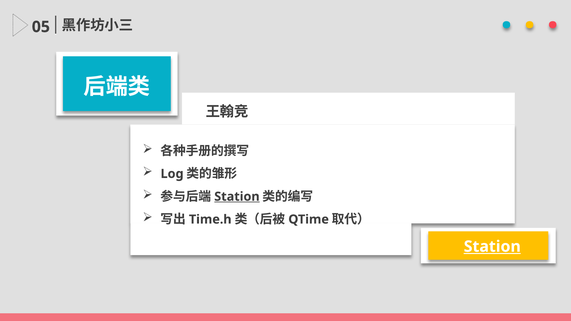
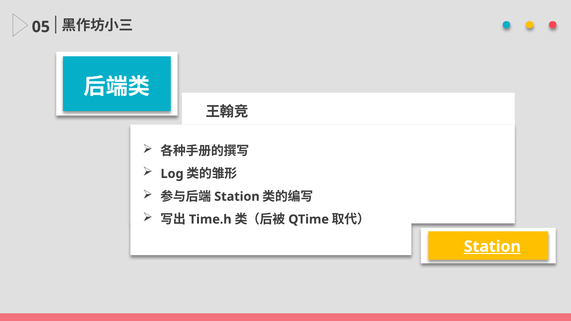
Station at (237, 197) underline: present -> none
